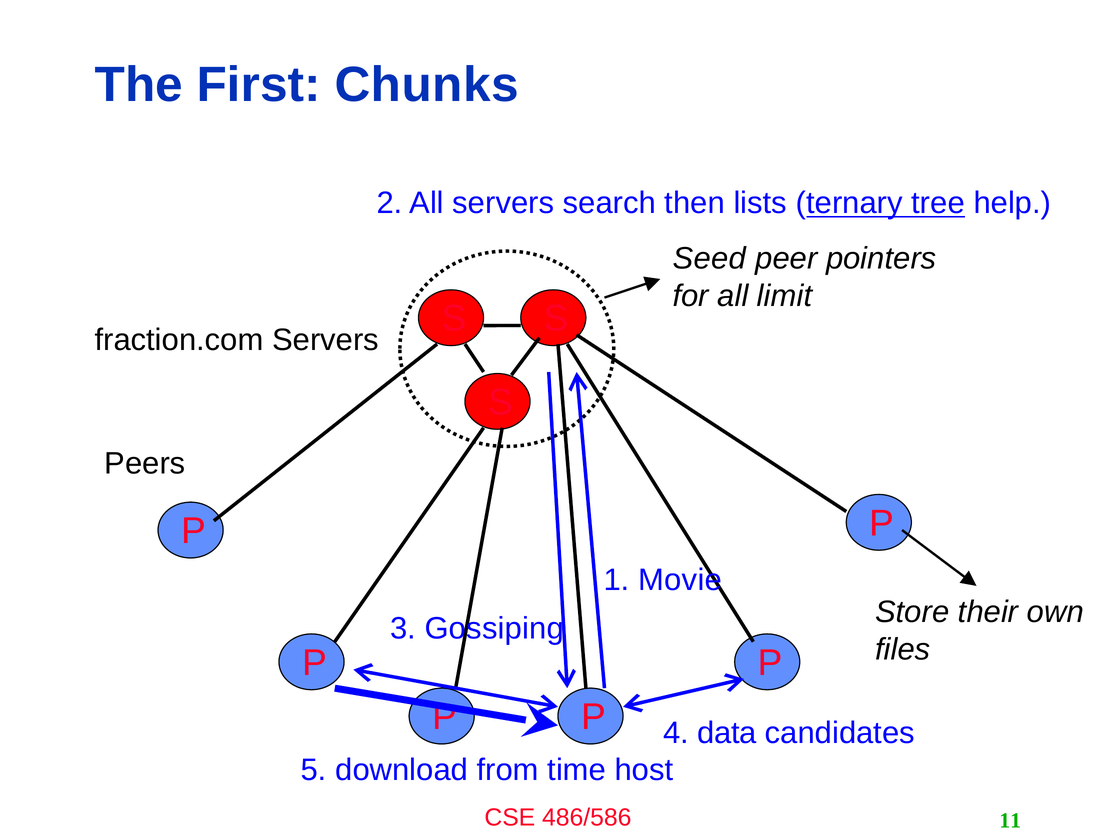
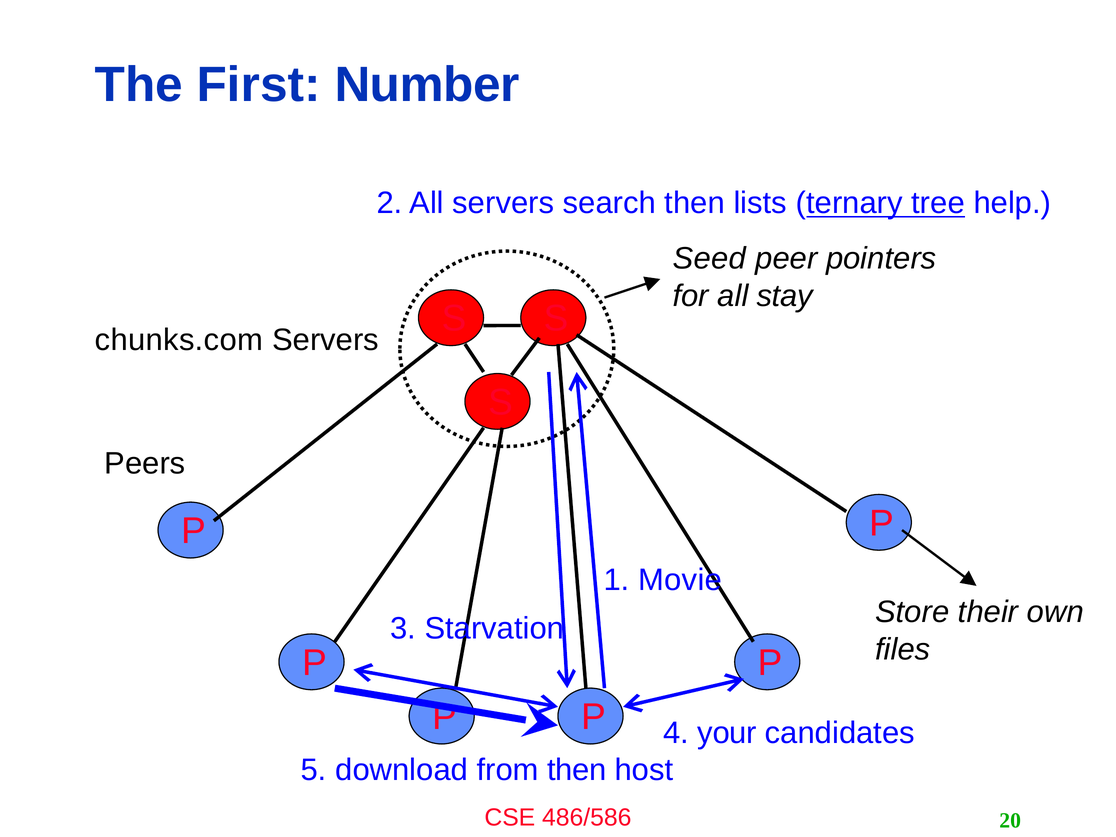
Chunks: Chunks -> Number
limit: limit -> stay
fraction.com: fraction.com -> chunks.com
Gossiping: Gossiping -> Starvation
data: data -> your
from time: time -> then
11: 11 -> 20
